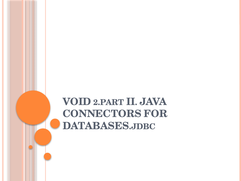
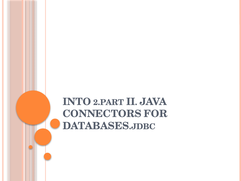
VOID: VOID -> INTO
